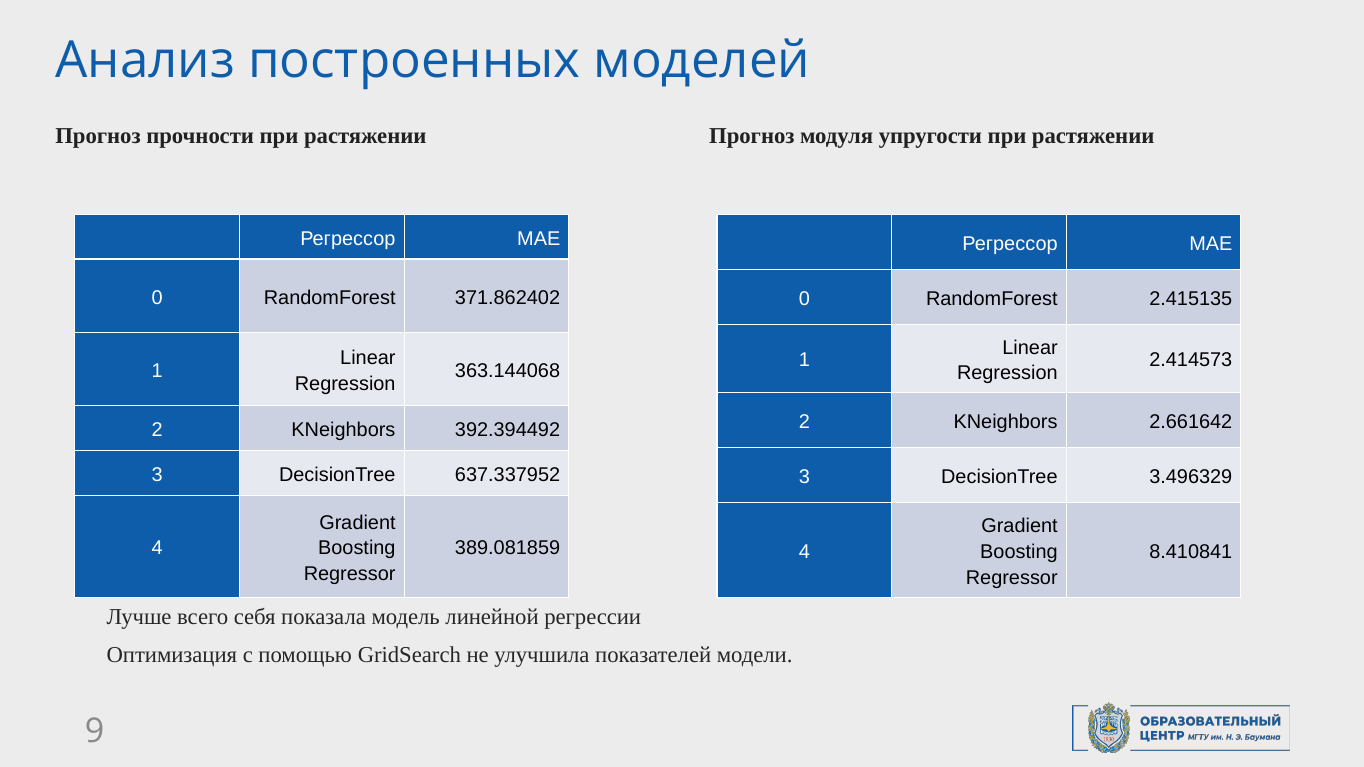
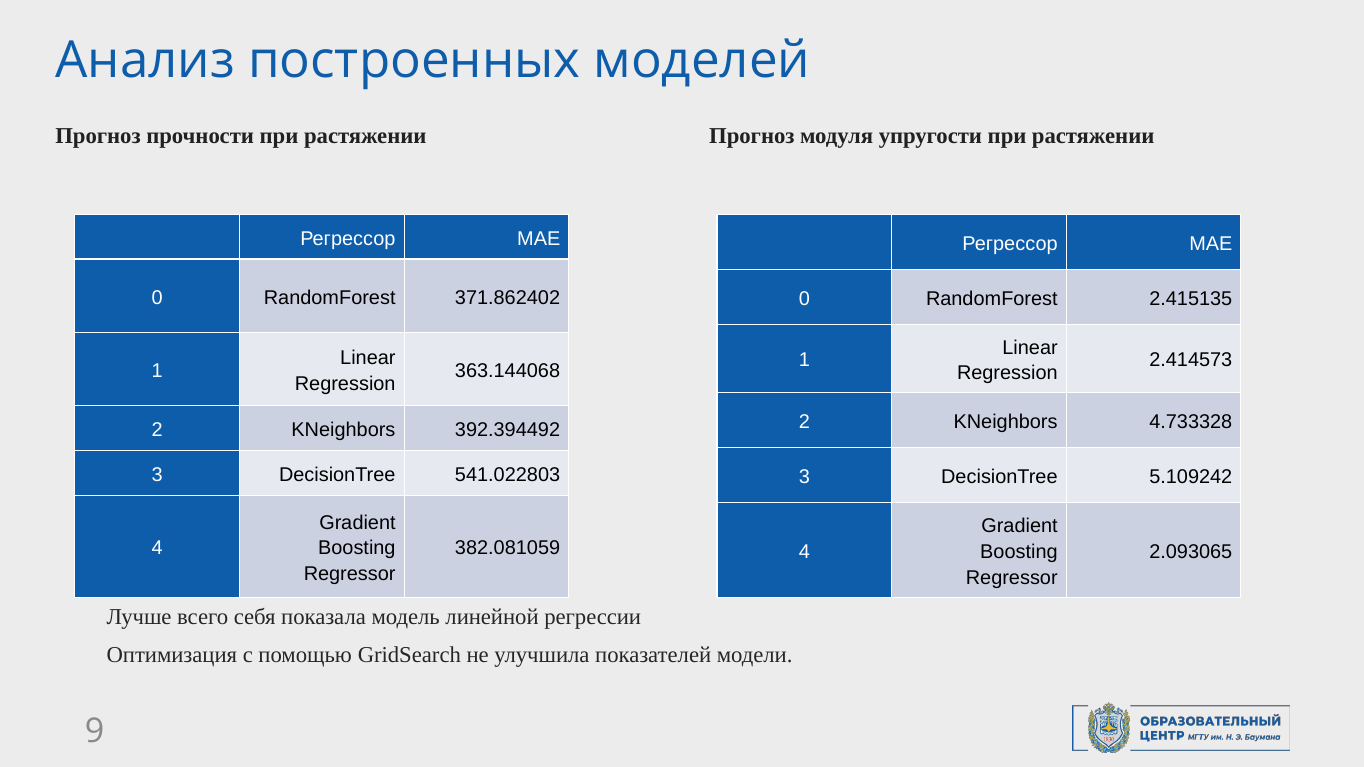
2.661642: 2.661642 -> 4.733328
637.337952: 637.337952 -> 541.022803
3.496329: 3.496329 -> 5.109242
389.081859: 389.081859 -> 382.081059
8.410841: 8.410841 -> 2.093065
